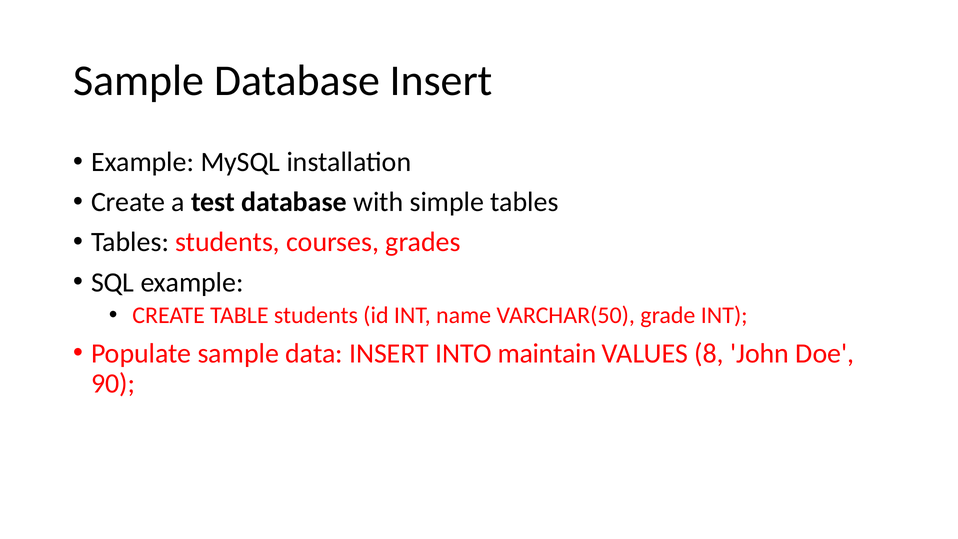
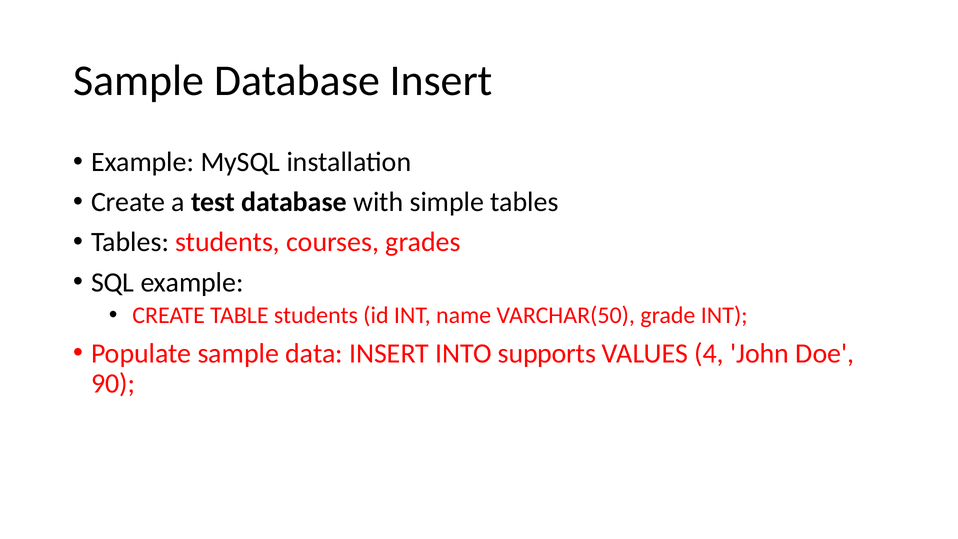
maintain: maintain -> supports
8: 8 -> 4
